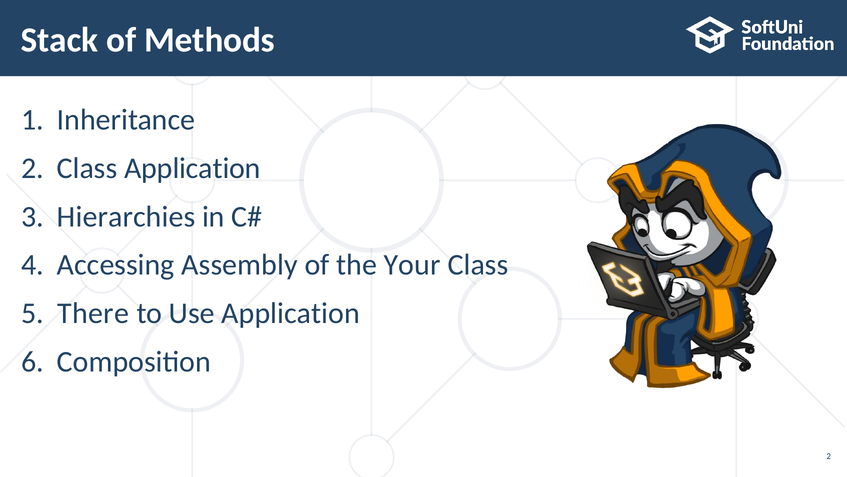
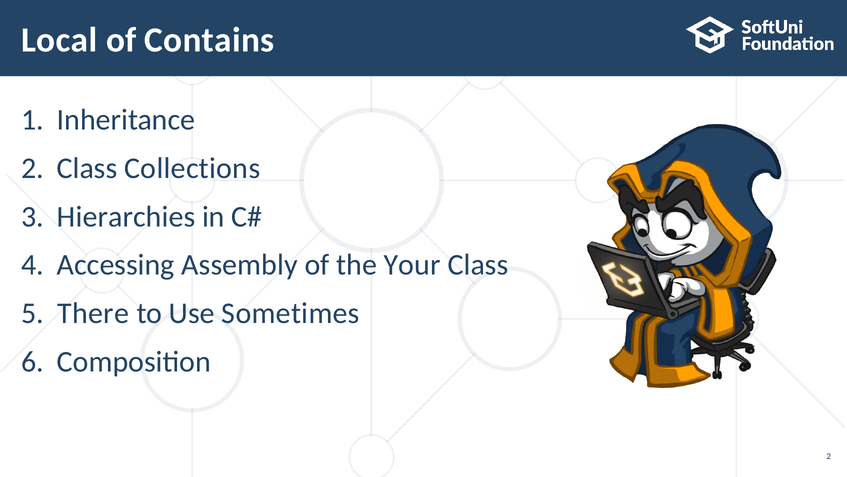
Stack: Stack -> Local
Methods: Methods -> Contains
Class Application: Application -> Collections
Use Application: Application -> Sometimes
